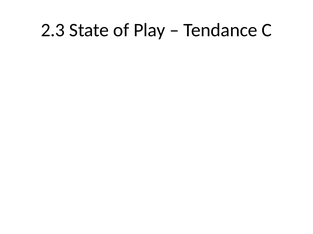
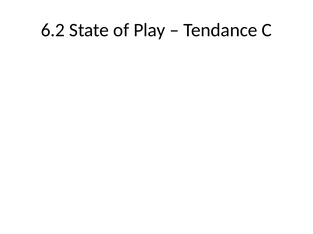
2.3: 2.3 -> 6.2
